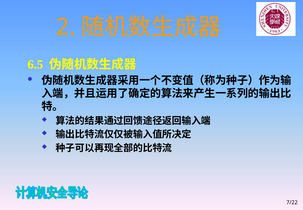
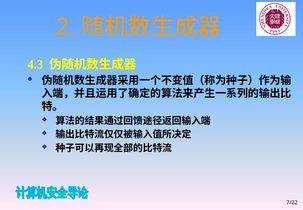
6.5: 6.5 -> 4.3
